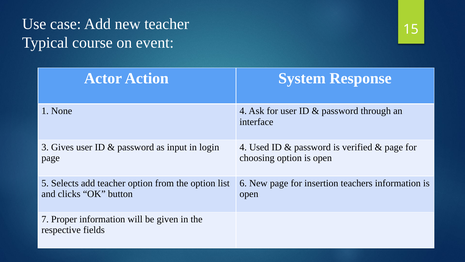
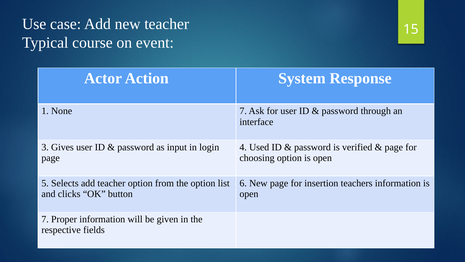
None 4: 4 -> 7
